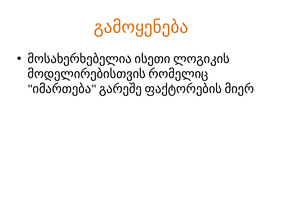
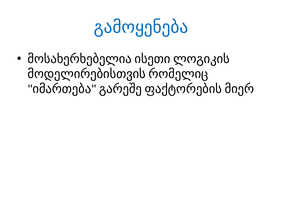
გამოყენება colour: orange -> blue
